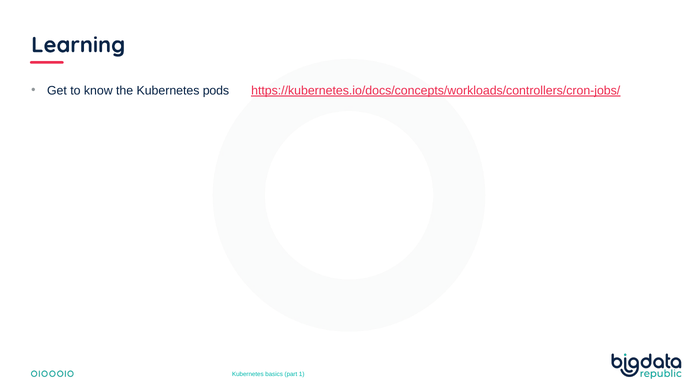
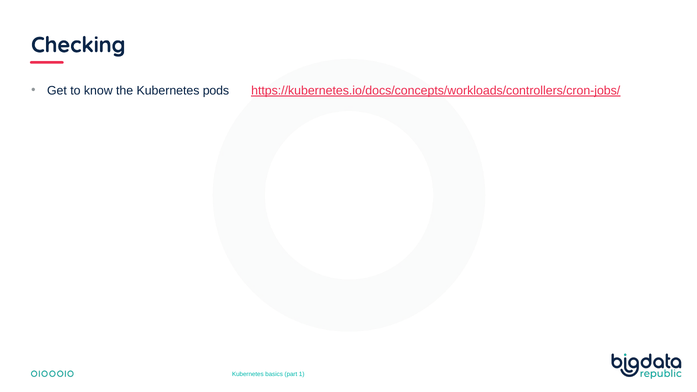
Learning: Learning -> Checking
